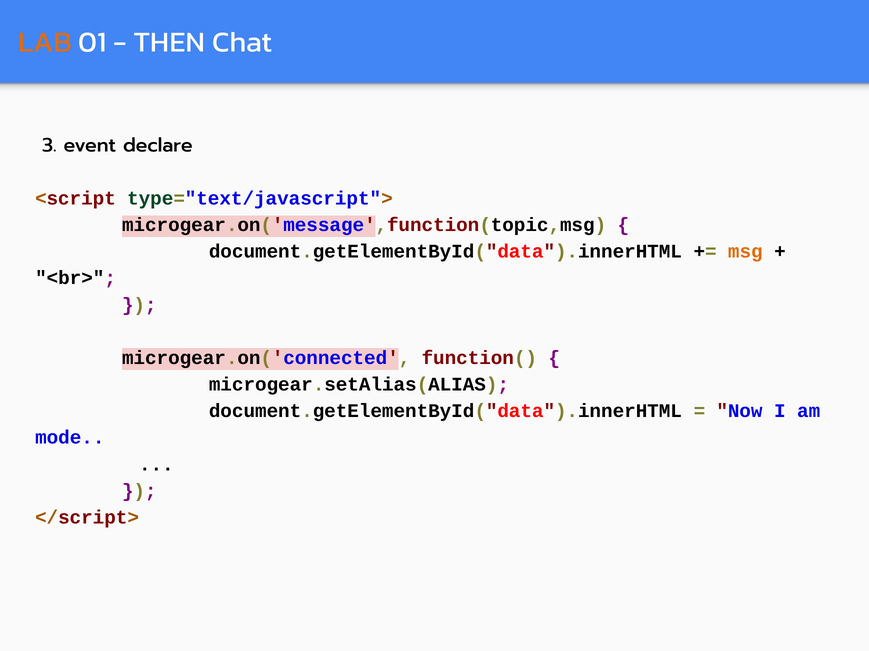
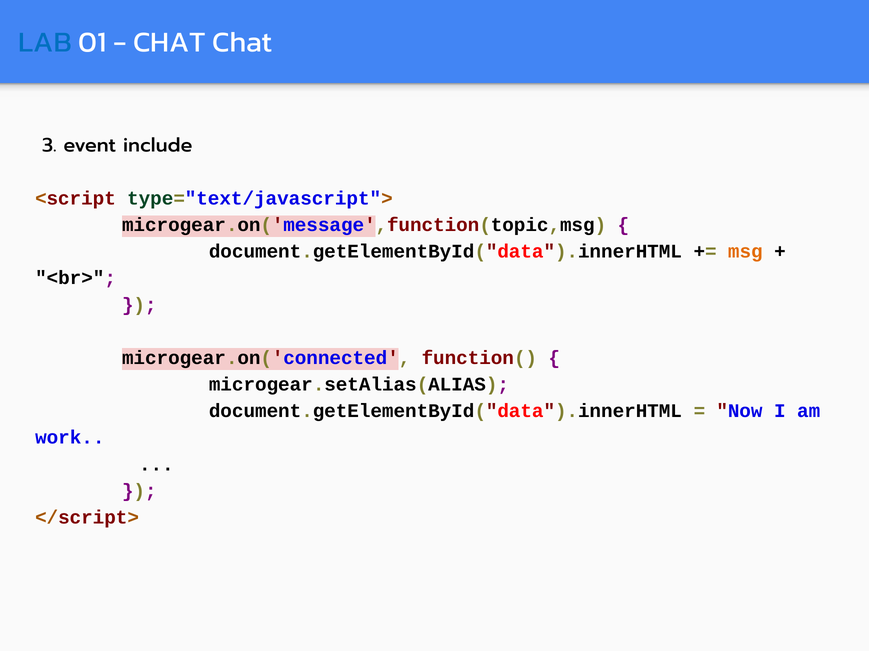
LAB colour: orange -> blue
THEN at (169, 42): THEN -> CHAT
declare: declare -> include
mode: mode -> work
